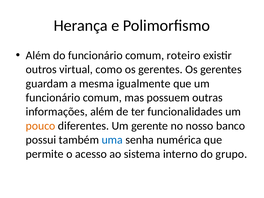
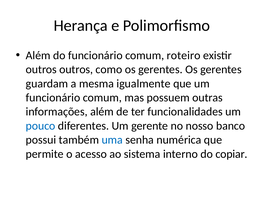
outros virtual: virtual -> outros
pouco colour: orange -> blue
grupo: grupo -> copiar
